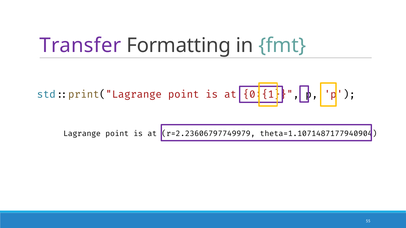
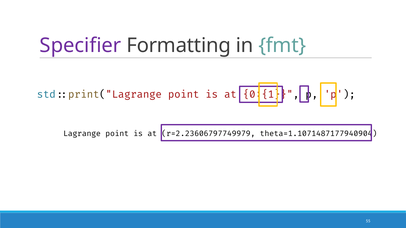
Transfer: Transfer -> Specifier
